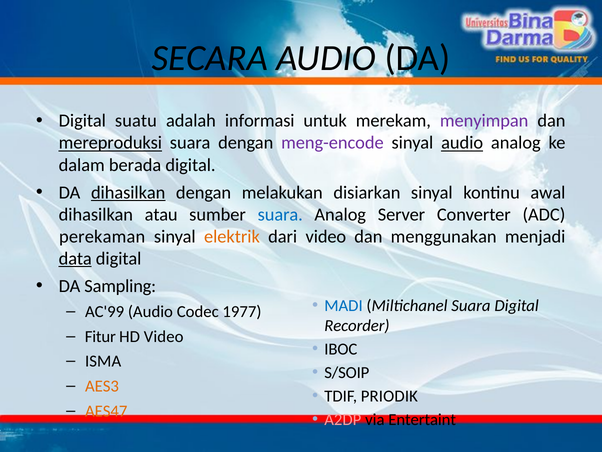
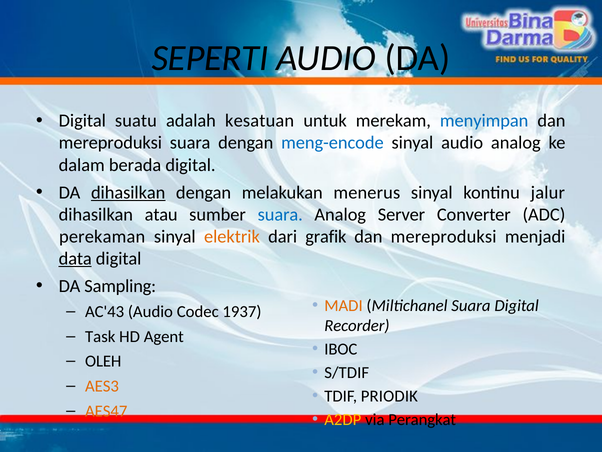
SECARA: SECARA -> SEPERTI
informasi: informasi -> kesatuan
menyimpan colour: purple -> blue
mereproduksi at (110, 143) underline: present -> none
meng-encode colour: purple -> blue
audio at (462, 143) underline: present -> none
disiarkan: disiarkan -> menerus
awal: awal -> jalur
dari video: video -> grafik
menggunakan at (444, 236): menggunakan -> mereproduksi
MADI colour: blue -> orange
AC'99: AC'99 -> AC'43
1977: 1977 -> 1937
Fitur: Fitur -> Task
HD Video: Video -> Agent
ISMA: ISMA -> OLEH
S/SOIP: S/SOIP -> S/TDIF
A2DP colour: pink -> yellow
Entertaint: Entertaint -> Perangkat
